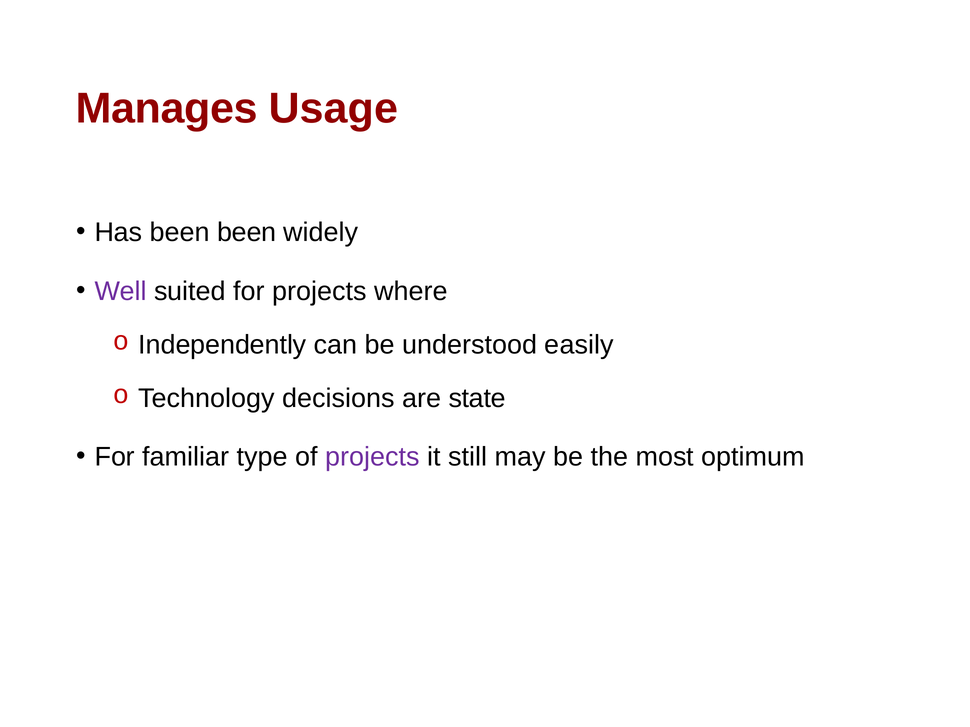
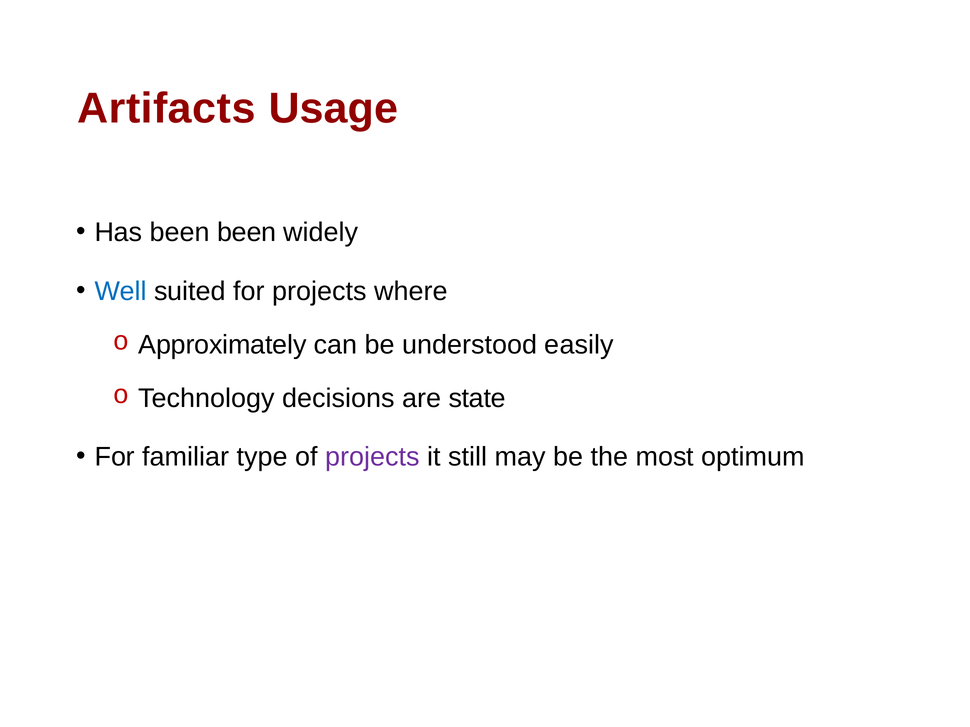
Manages: Manages -> Artifacts
Well colour: purple -> blue
Independently: Independently -> Approximately
